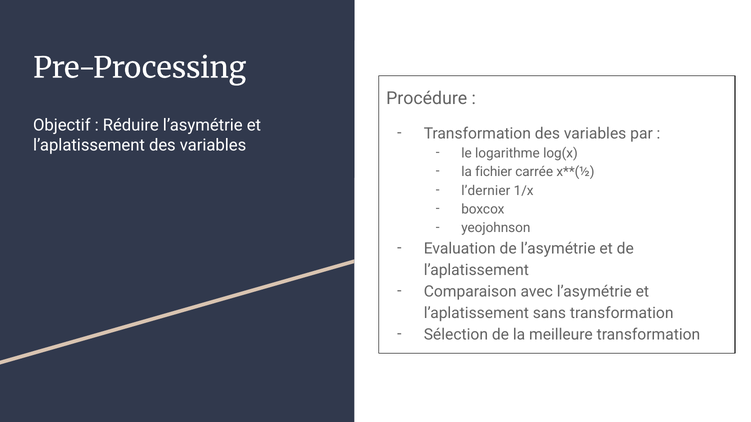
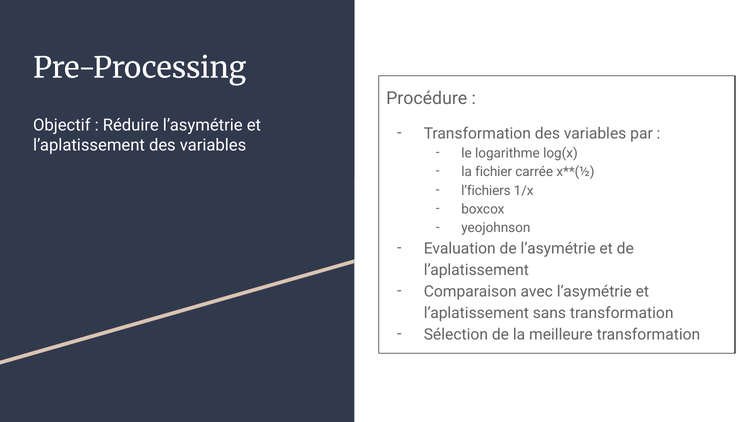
l’dernier: l’dernier -> l’fichiers
